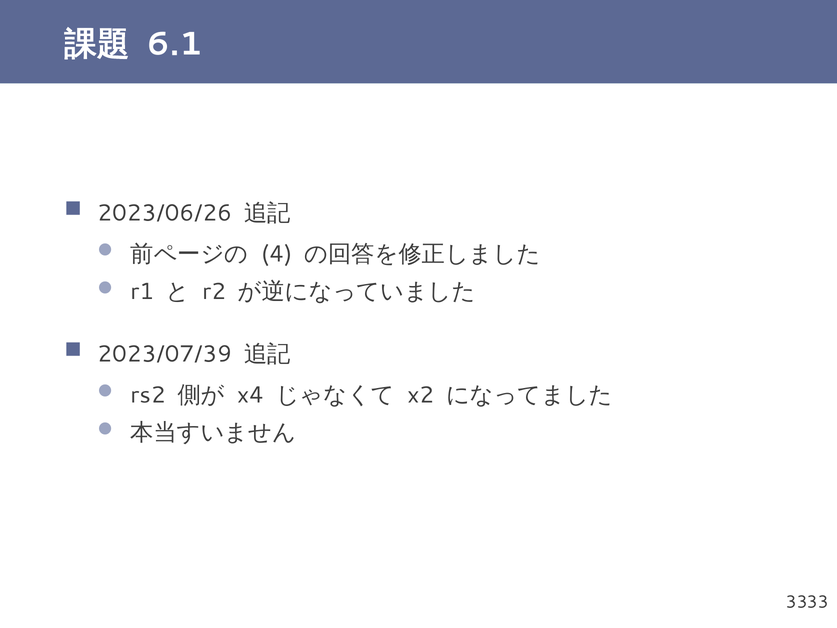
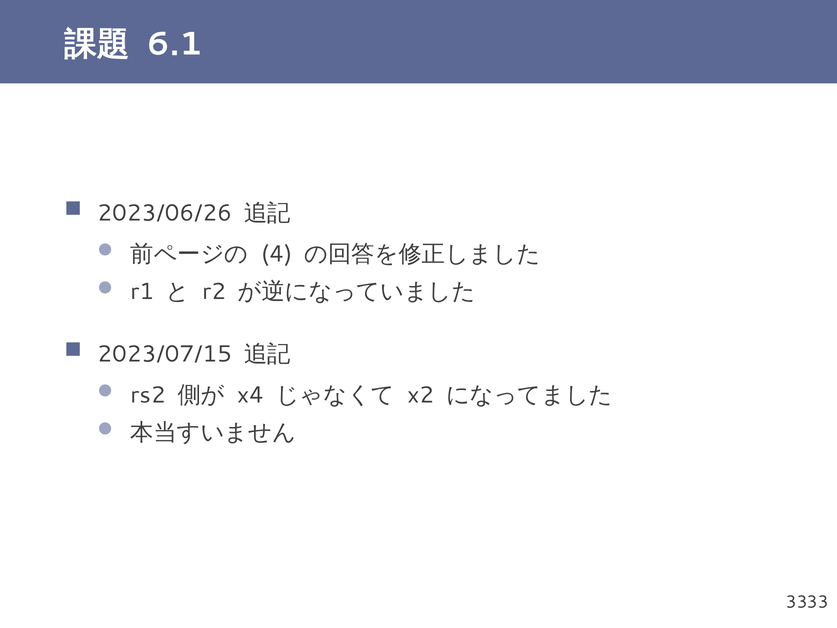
2023/07/39: 2023/07/39 -> 2023/07/15
